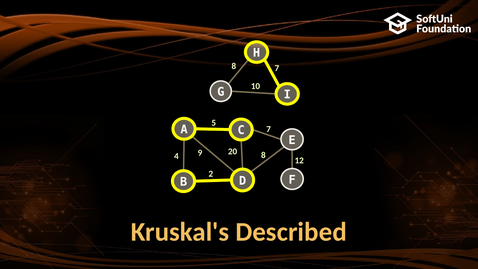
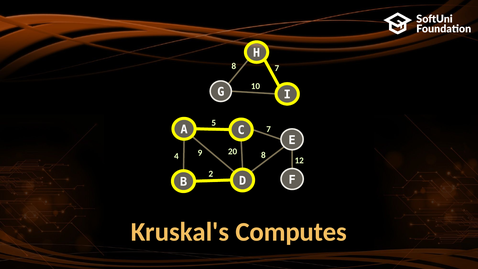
Described: Described -> Computes
